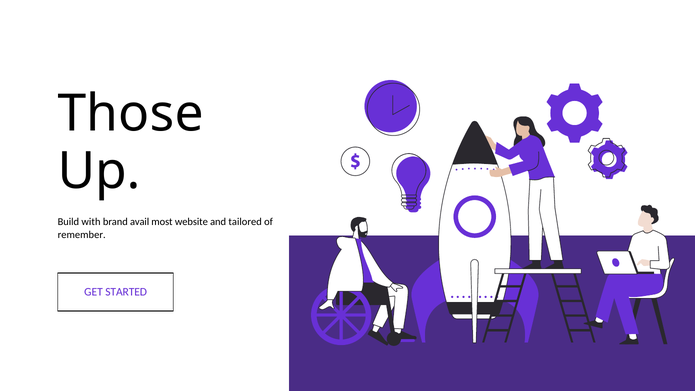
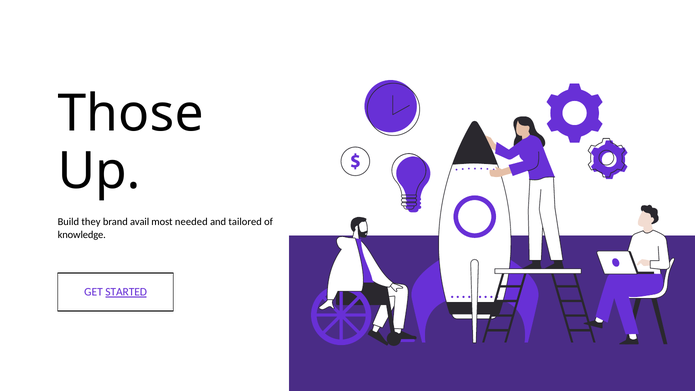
with: with -> they
website: website -> needed
remember: remember -> knowledge
STARTED underline: none -> present
